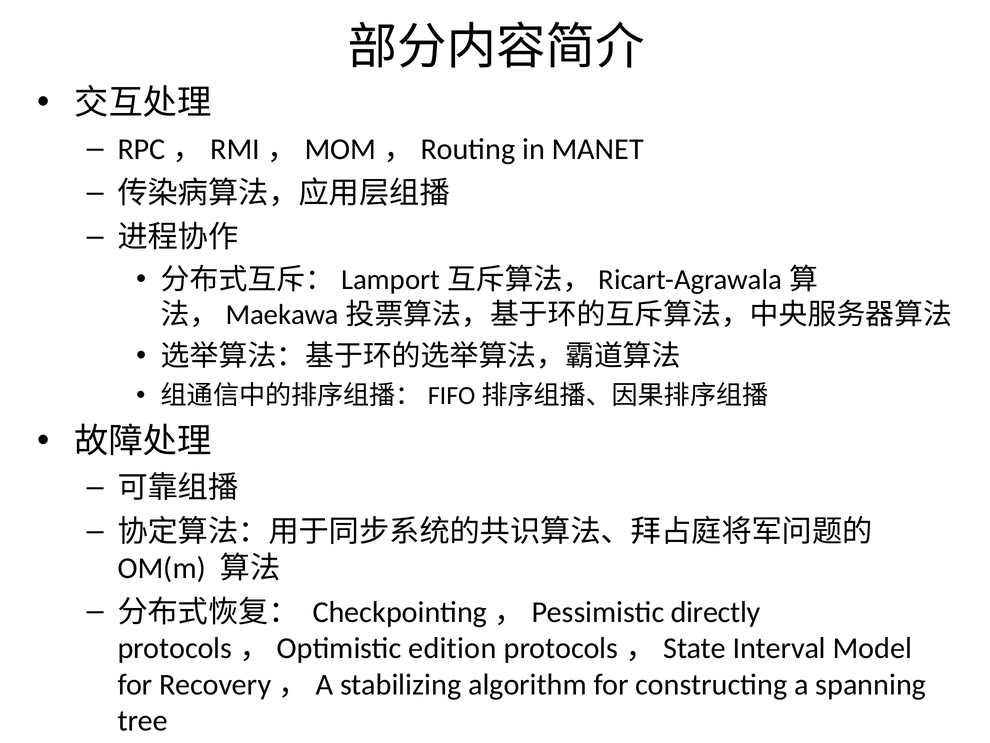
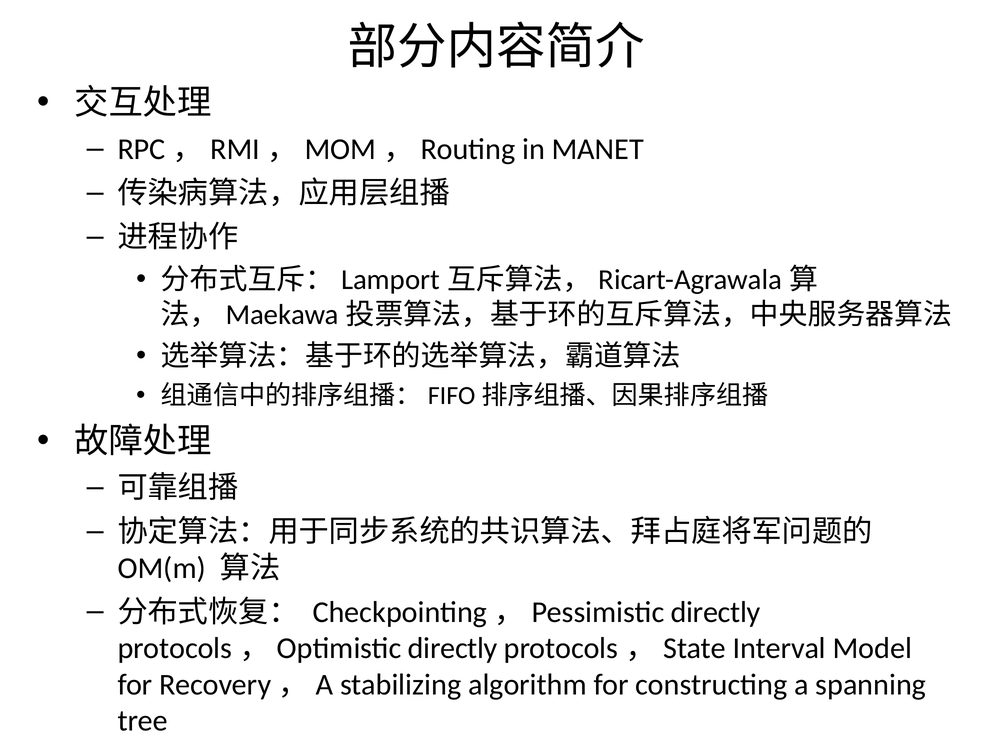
protocols，Optimistic edition: edition -> directly
